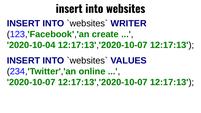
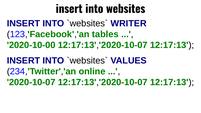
create: create -> tables
2020-10-04: 2020-10-04 -> 2020-10-00
